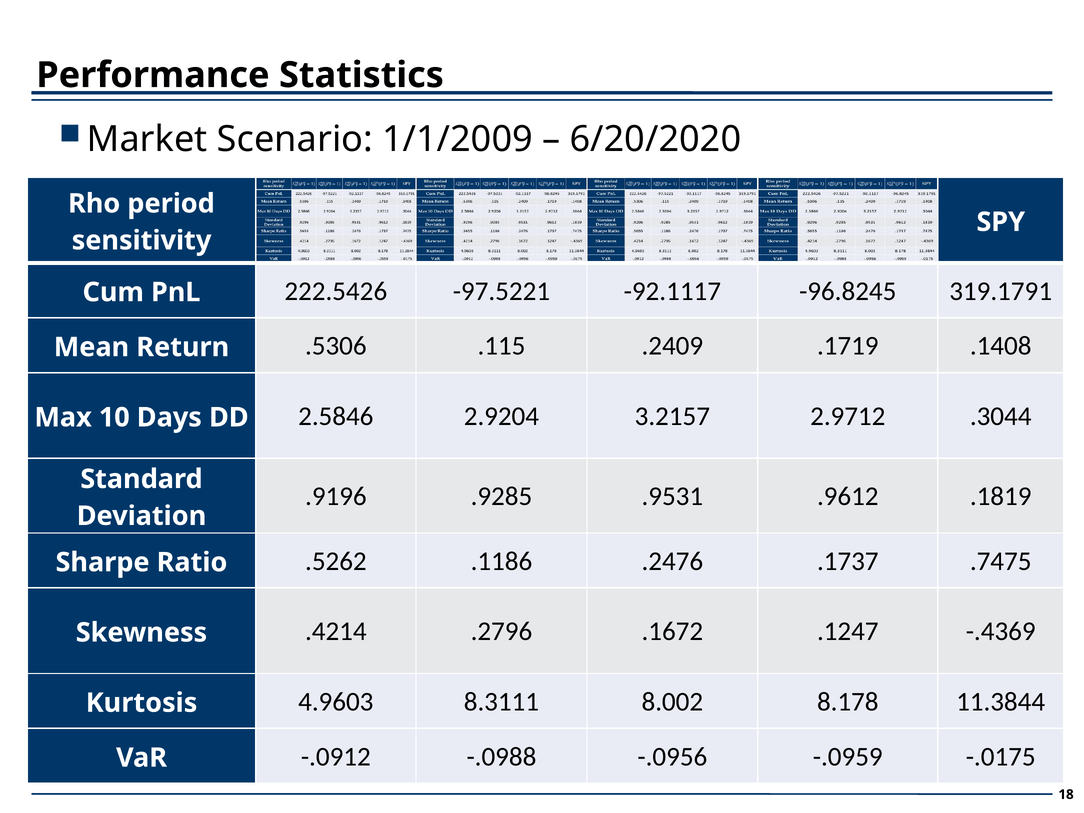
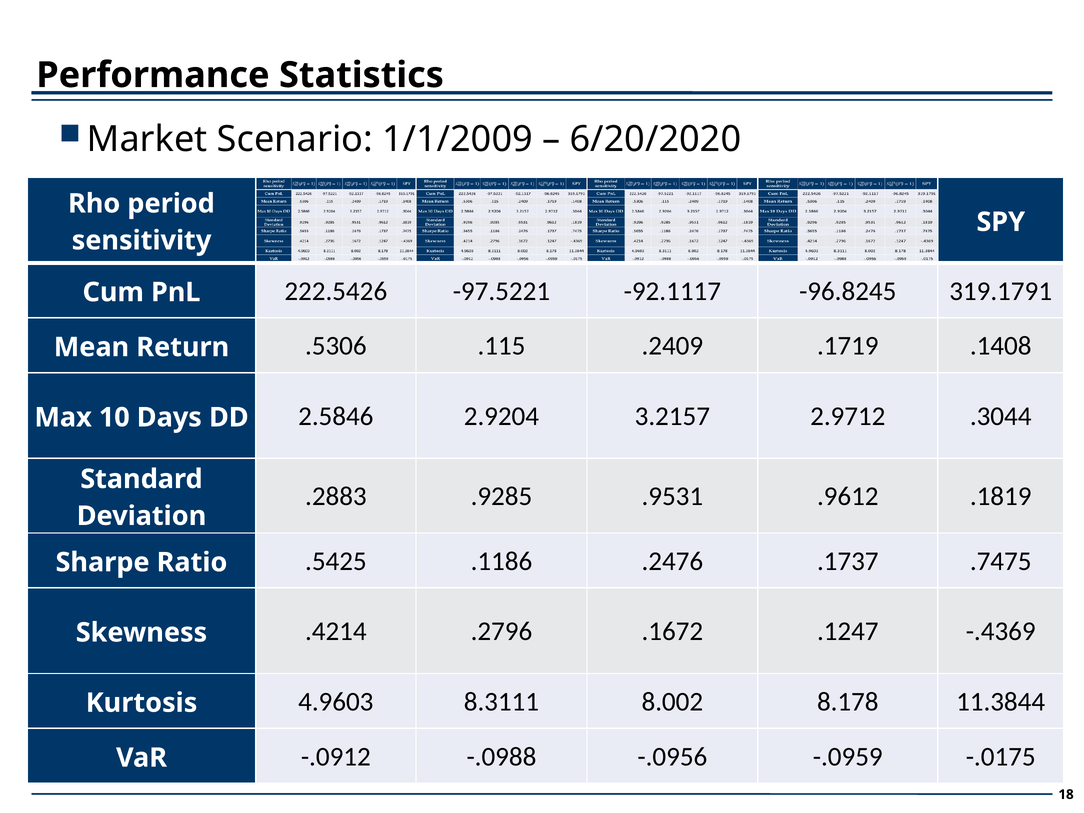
.9196: .9196 -> .2883
.5262: .5262 -> .5425
